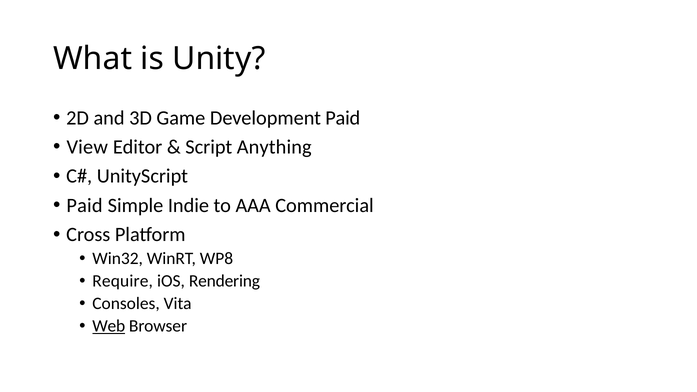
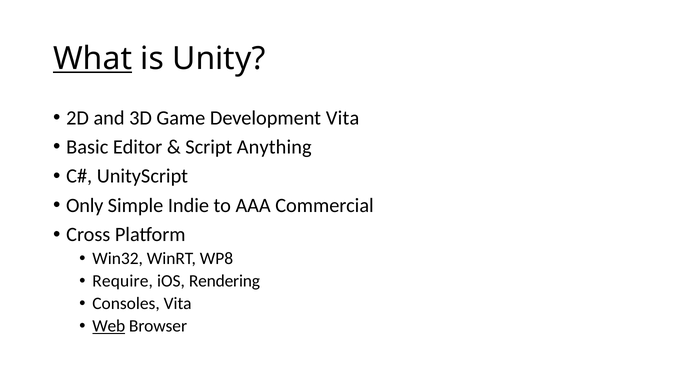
What underline: none -> present
Development Paid: Paid -> Vita
View: View -> Basic
Paid at (85, 206): Paid -> Only
